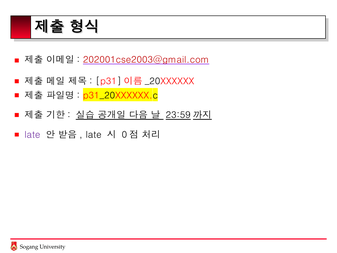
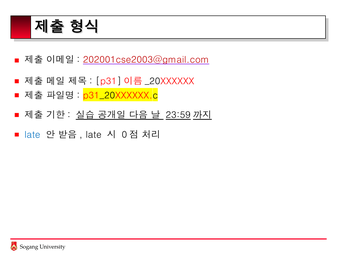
late at (32, 135) colour: purple -> blue
